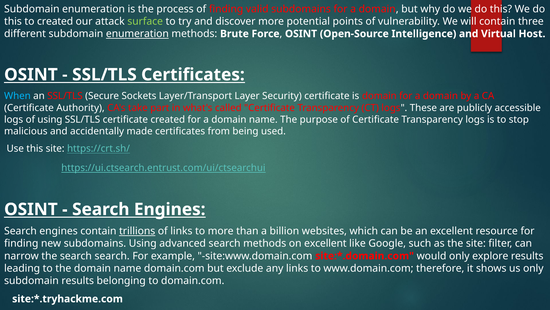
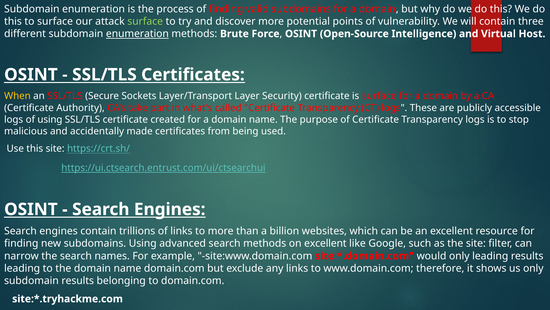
to created: created -> surface
When colour: light blue -> yellow
is domain: domain -> surface
trillions underline: present -> none
search search: search -> names
only explore: explore -> leading
